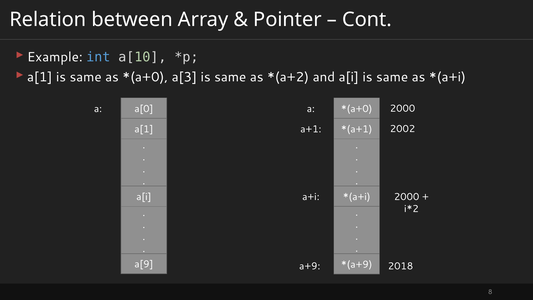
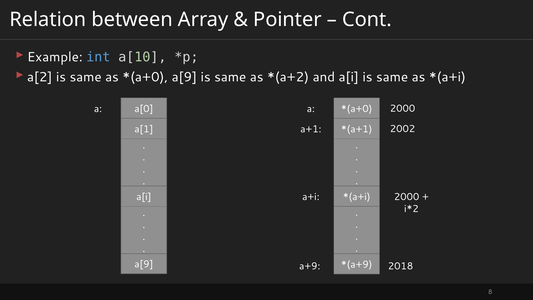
a[1 at (40, 77): a[1 -> a[2
a[3 at (184, 77): a[3 -> a[9
